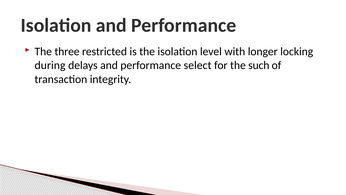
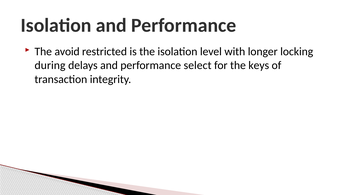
three: three -> avoid
such: such -> keys
